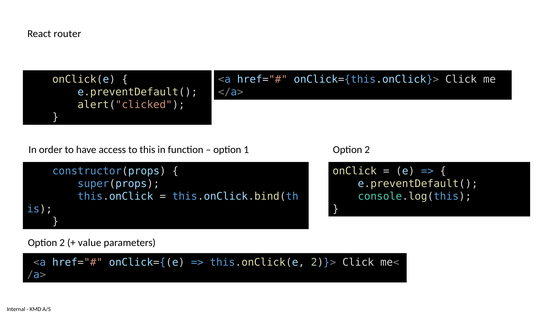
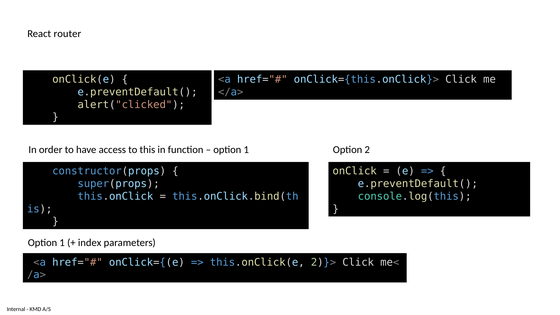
2 at (62, 243): 2 -> 1
value: value -> index
